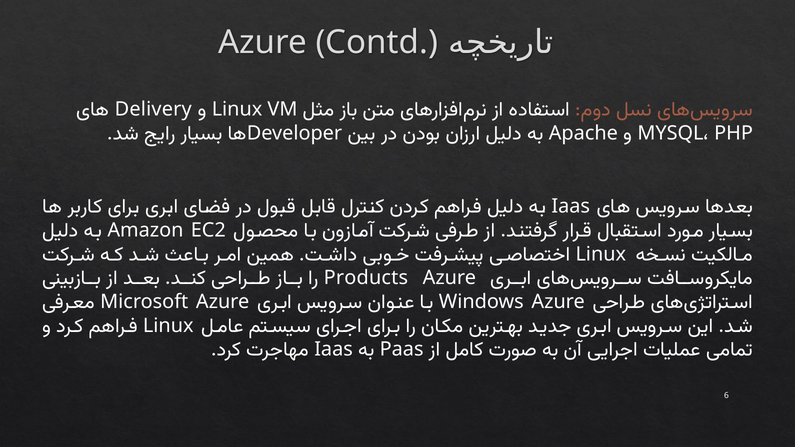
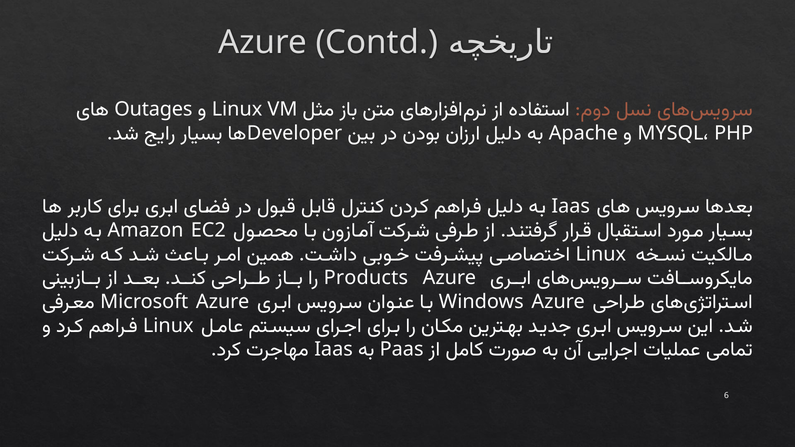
Delivery: Delivery -> Outages
